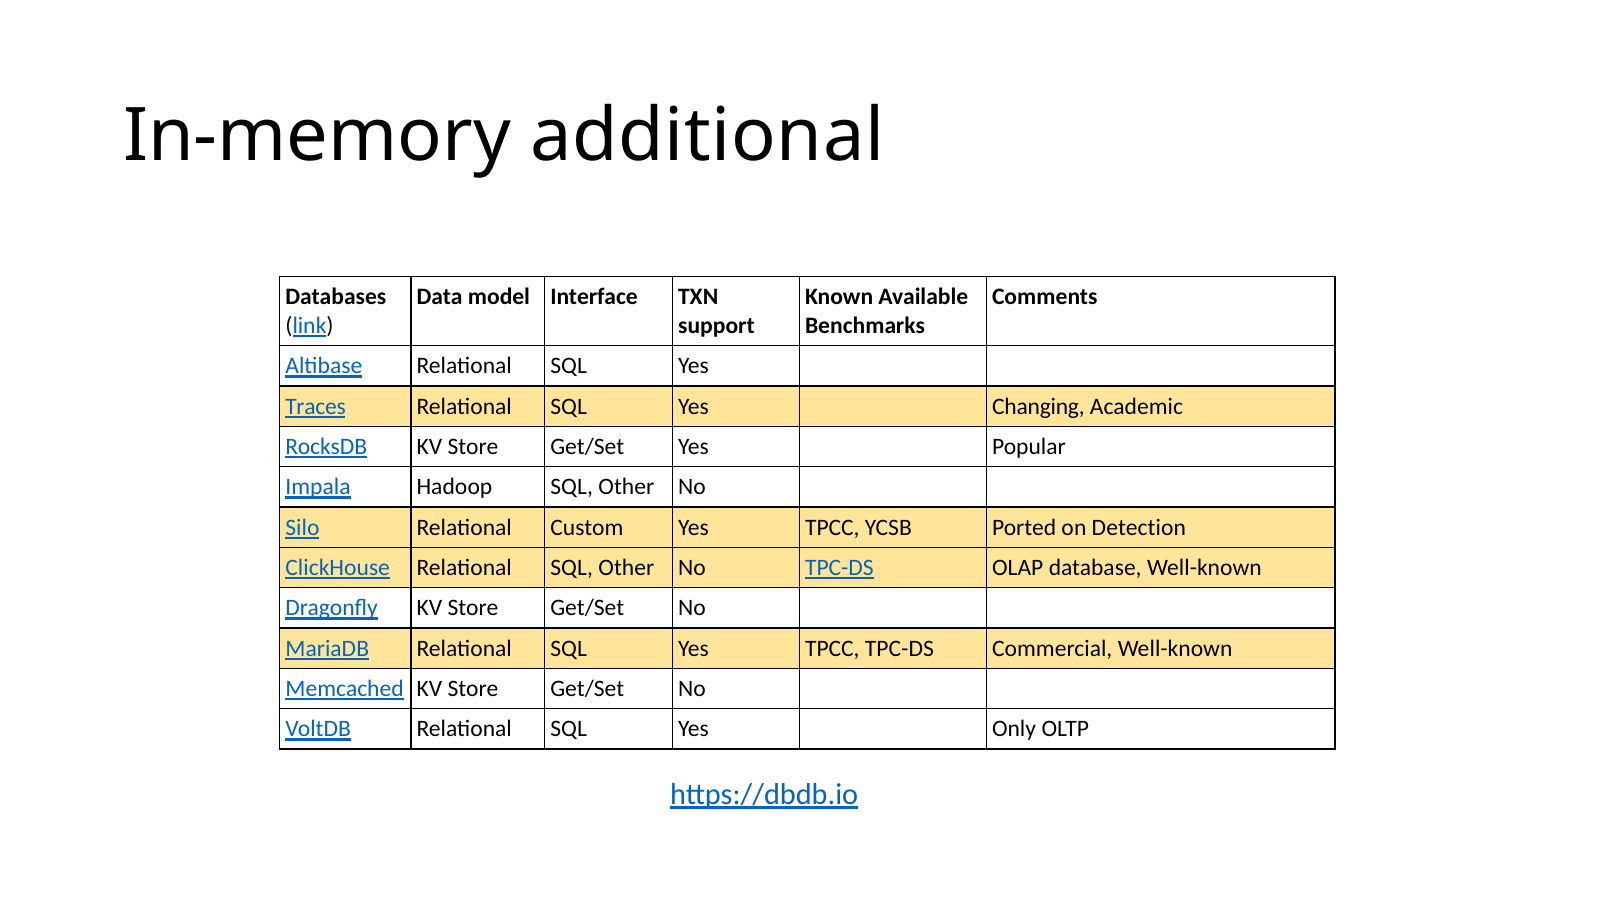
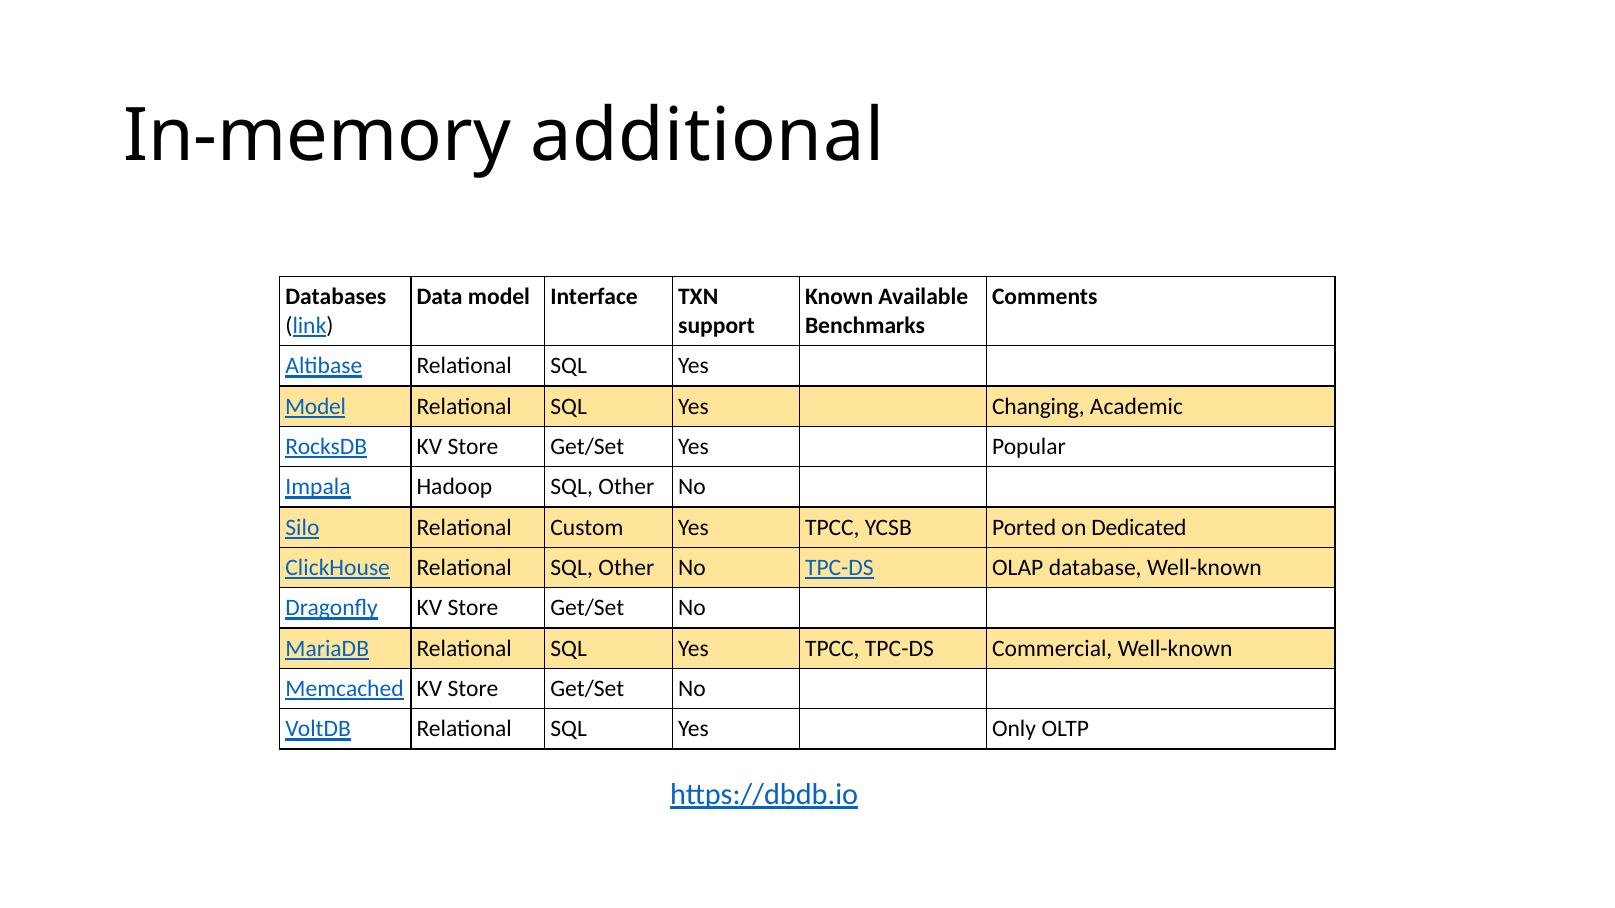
Traces at (316, 407): Traces -> Model
Detection: Detection -> Dedicated
